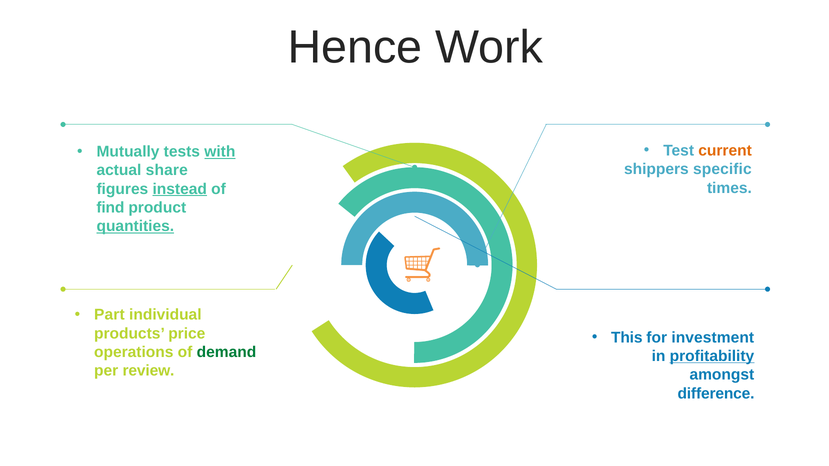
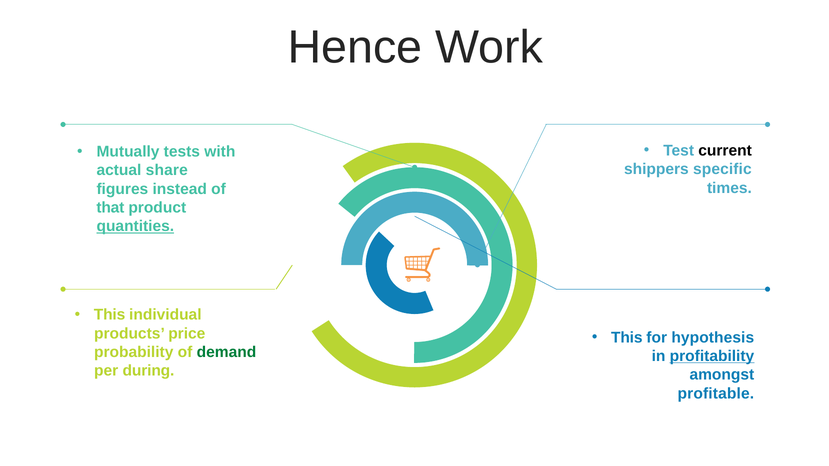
current colour: orange -> black
with underline: present -> none
instead underline: present -> none
find: find -> that
Part at (109, 315): Part -> This
investment: investment -> hypothesis
operations: operations -> probability
review: review -> during
difference: difference -> profitable
